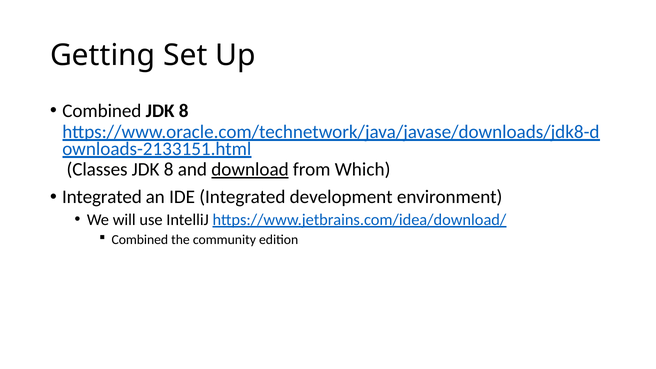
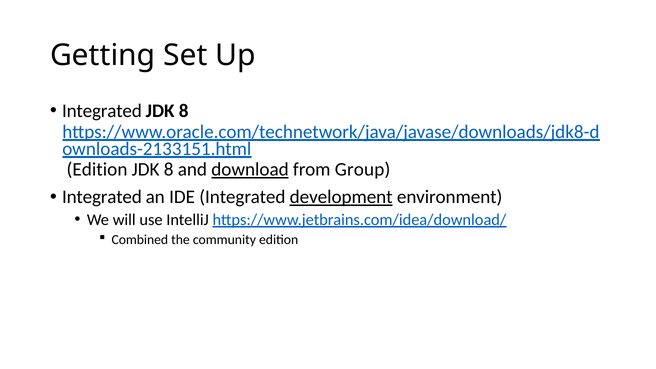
Combined at (102, 111): Combined -> Integrated
Classes at (97, 169): Classes -> Edition
Which: Which -> Group
development underline: none -> present
